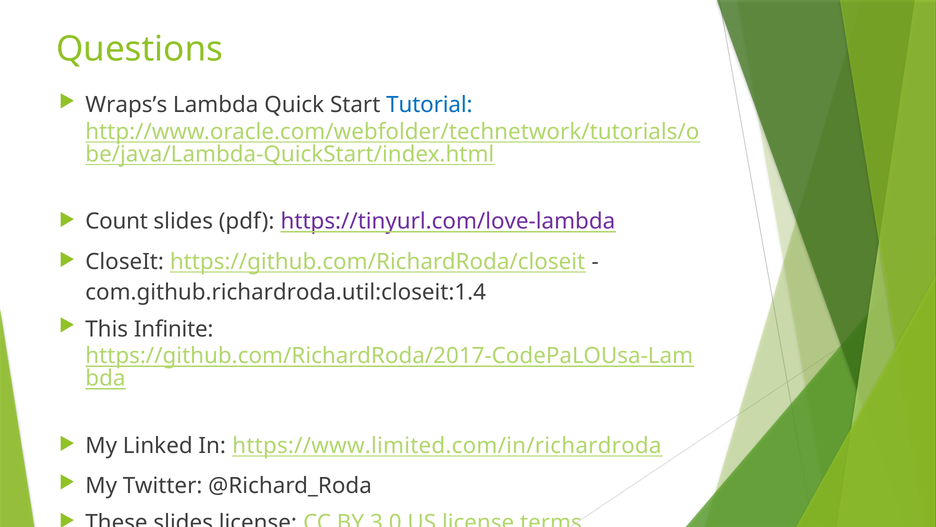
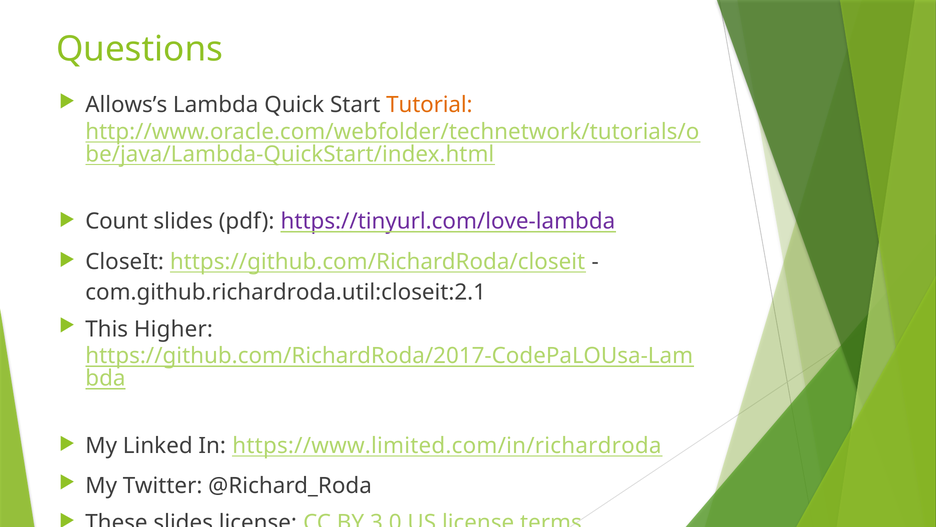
Wraps’s: Wraps’s -> Allows’s
Tutorial colour: blue -> orange
com.github.richardroda.util:closeit:1.4: com.github.richardroda.util:closeit:1.4 -> com.github.richardroda.util:closeit:2.1
Infinite: Infinite -> Higher
